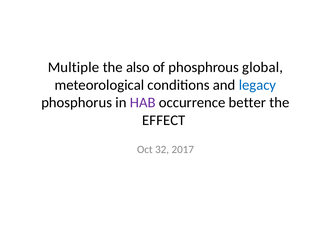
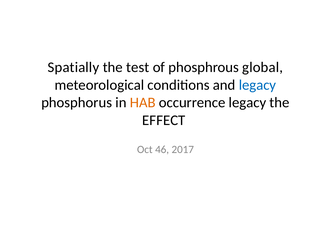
Multiple: Multiple -> Spatially
also: also -> test
HAB colour: purple -> orange
occurrence better: better -> legacy
32: 32 -> 46
